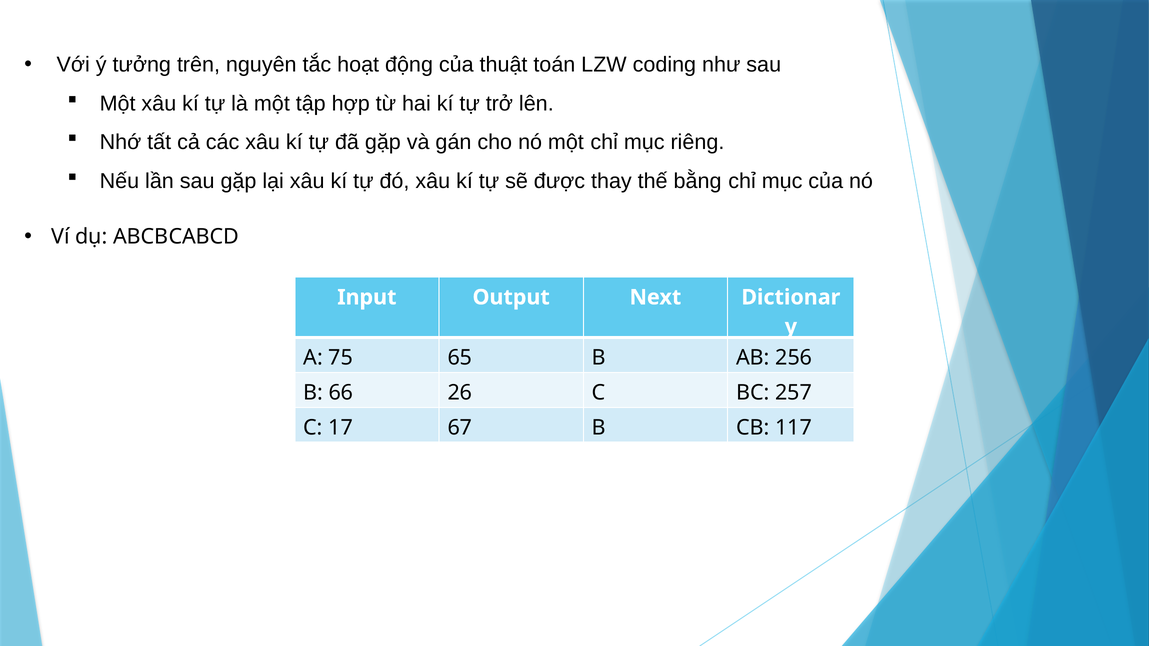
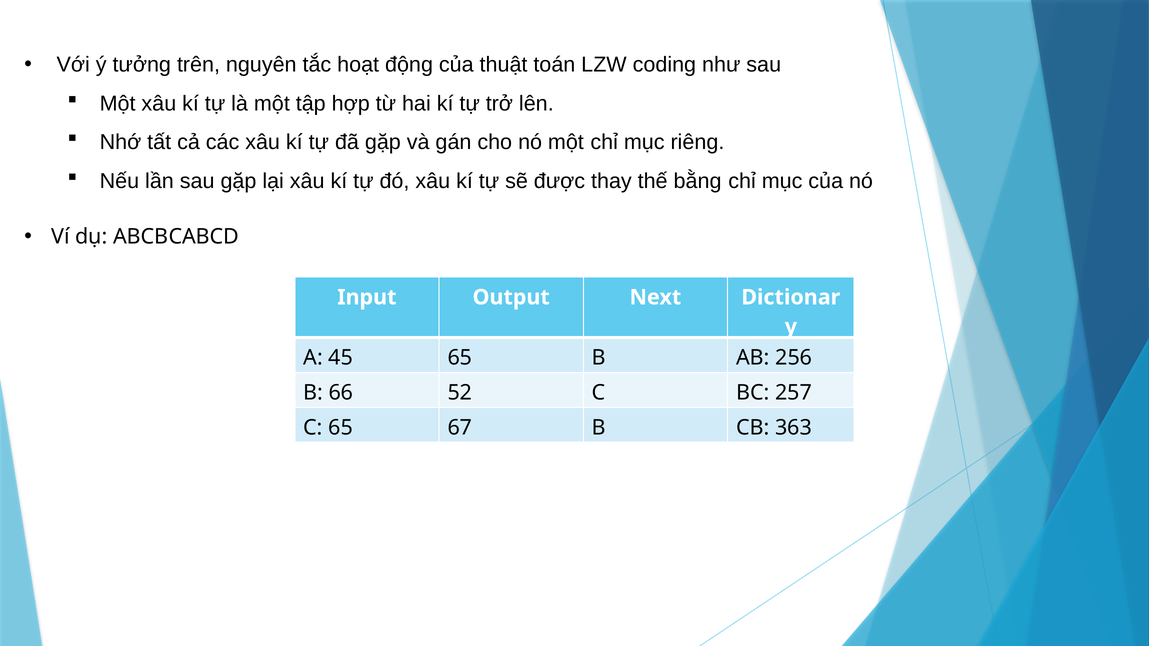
75: 75 -> 45
26: 26 -> 52
C 17: 17 -> 65
117: 117 -> 363
